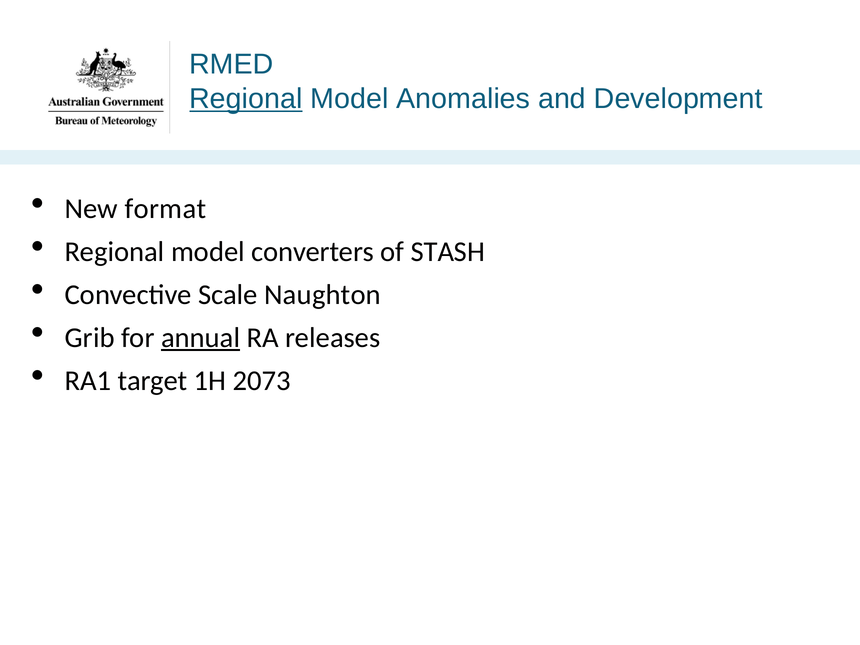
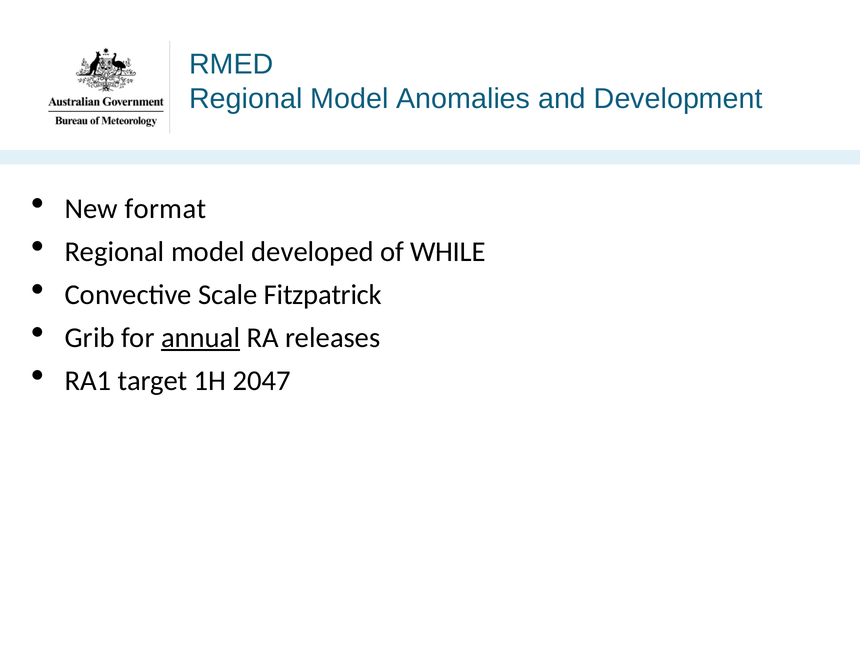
Regional at (246, 99) underline: present -> none
converters: converters -> developed
STASH: STASH -> WHILE
Naughton: Naughton -> Fitzpatrick
2073: 2073 -> 2047
